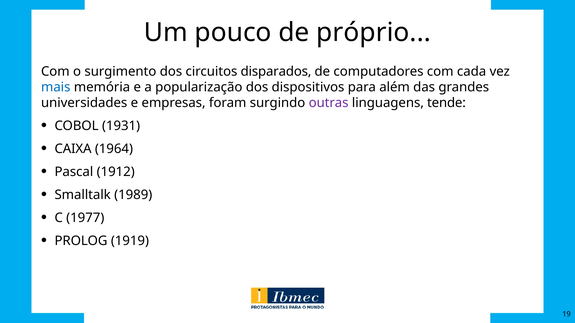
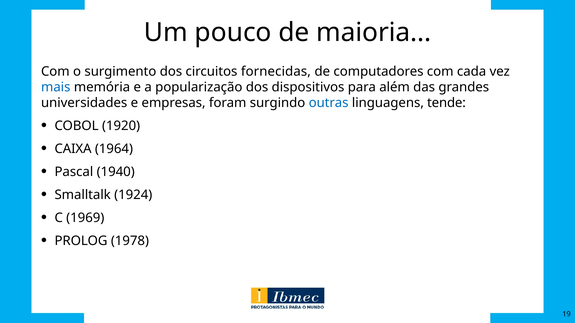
próprio: próprio -> maioria
disparados: disparados -> fornecidas
outras colour: purple -> blue
1931: 1931 -> 1920
1912: 1912 -> 1940
1989: 1989 -> 1924
1977: 1977 -> 1969
1919: 1919 -> 1978
